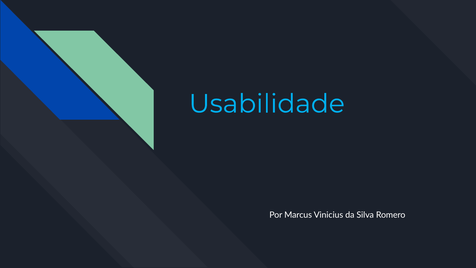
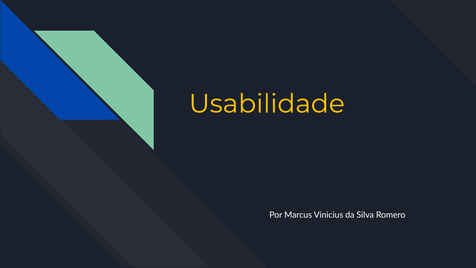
Usabilidade colour: light blue -> yellow
